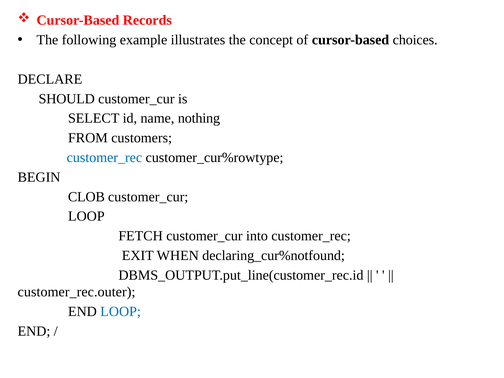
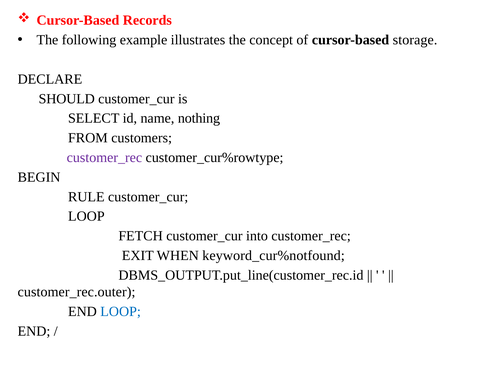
choices: choices -> storage
customer_rec at (104, 158) colour: blue -> purple
CLOB: CLOB -> RULE
declaring_cur%notfound: declaring_cur%notfound -> keyword_cur%notfound
